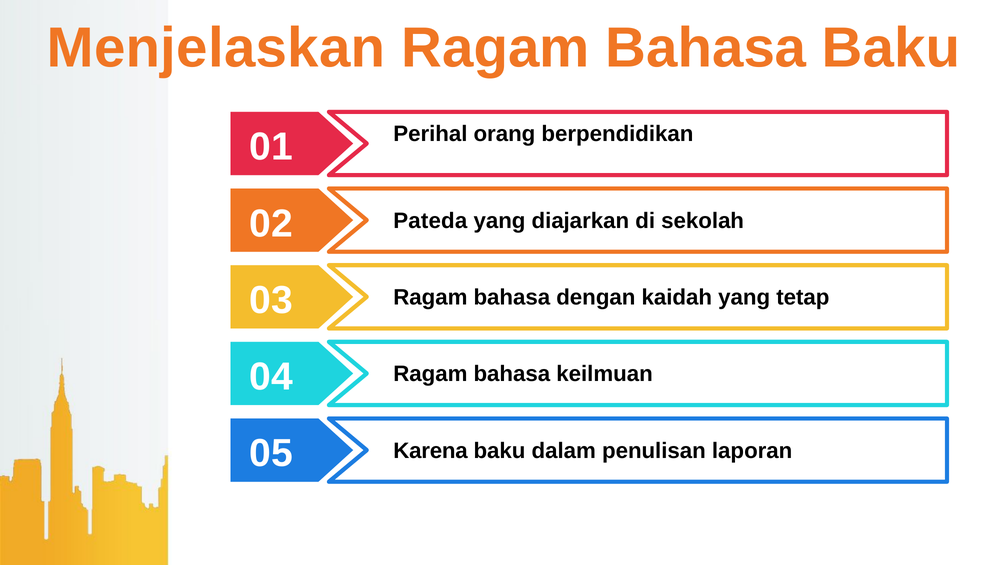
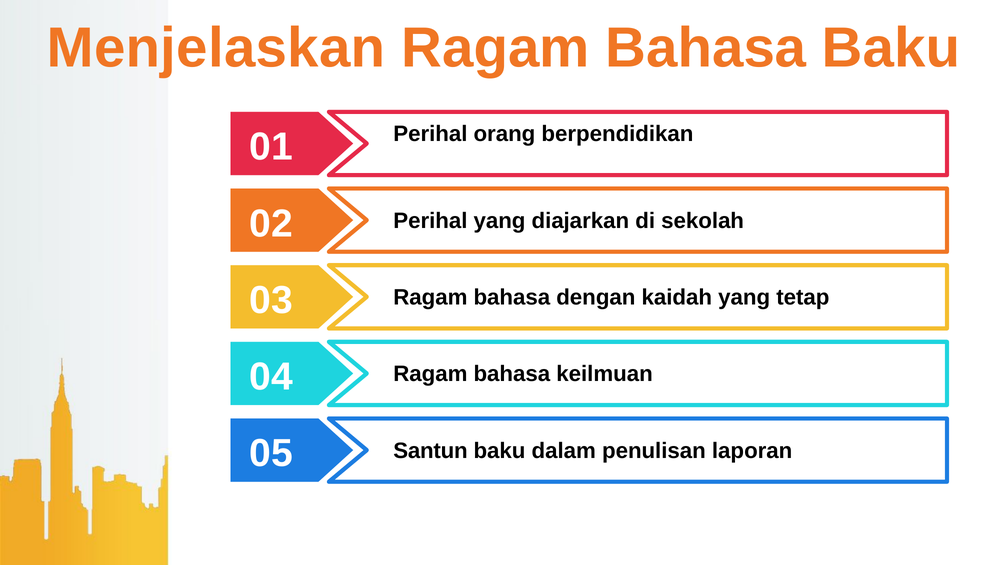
02 Pateda: Pateda -> Perihal
Karena: Karena -> Santun
